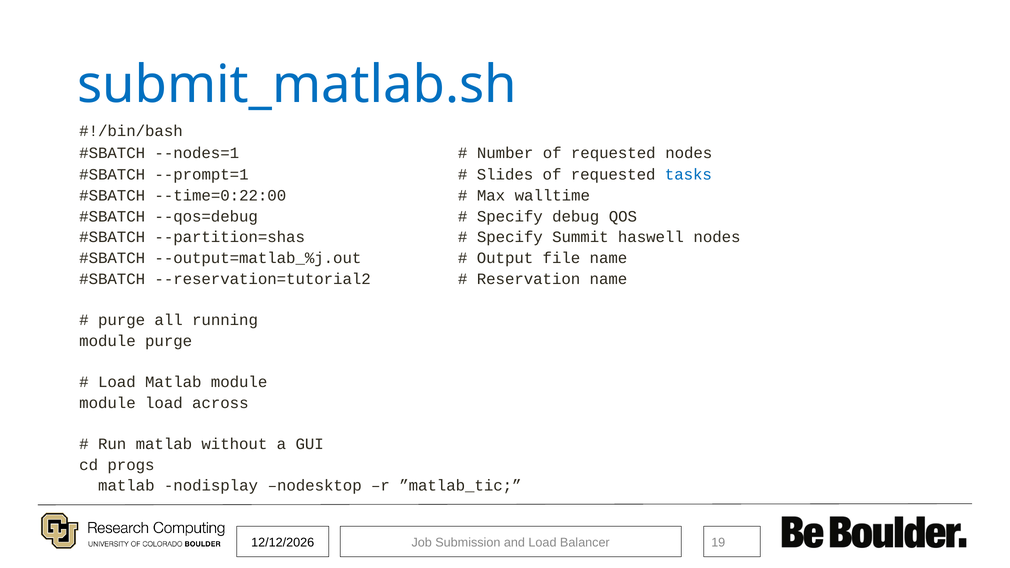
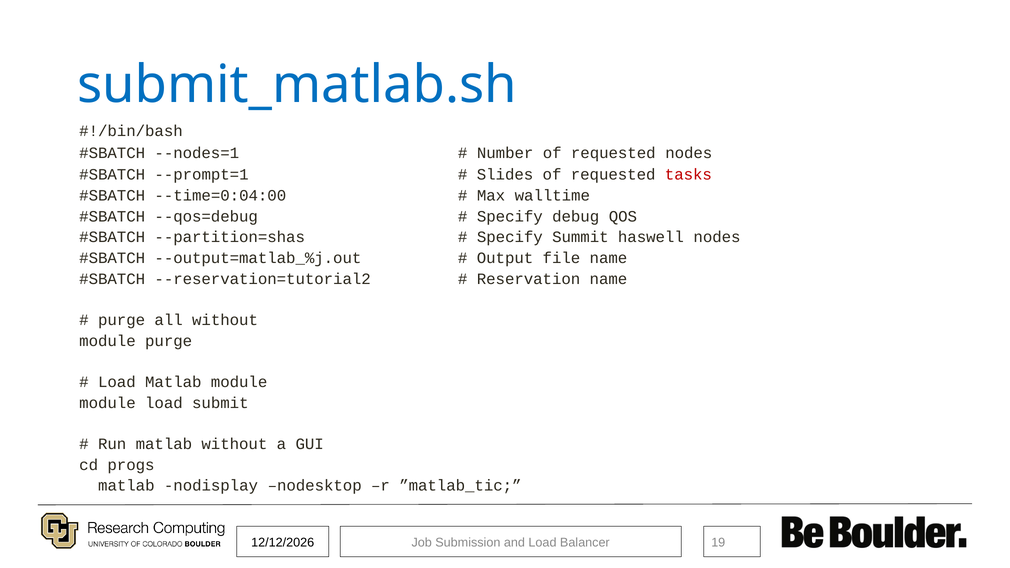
tasks colour: blue -> red
--time=0:22:00: --time=0:22:00 -> --time=0:04:00
all running: running -> without
across: across -> submit
